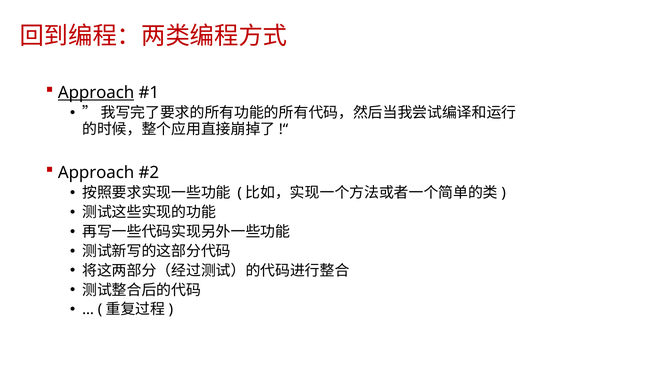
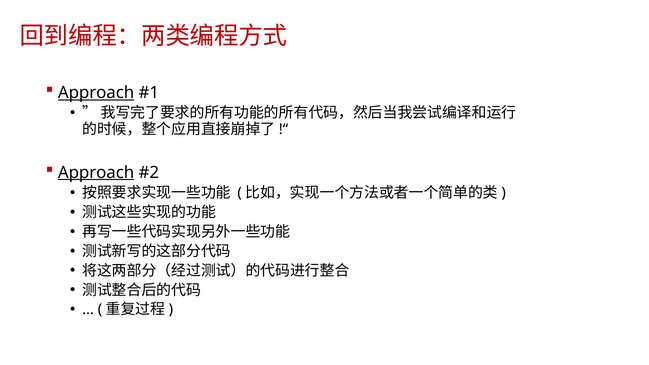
Approach at (96, 172) underline: none -> present
